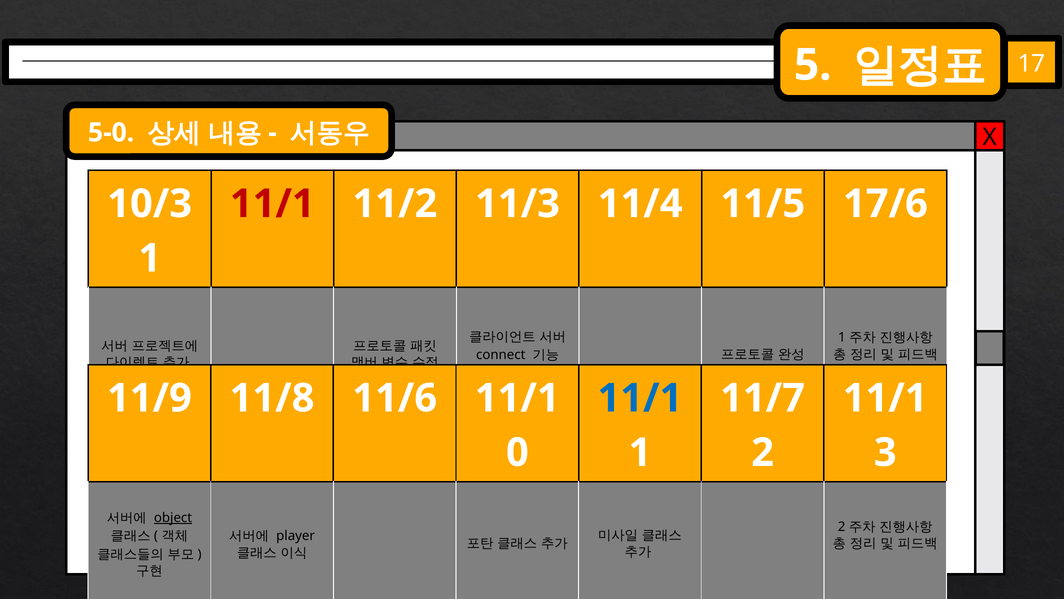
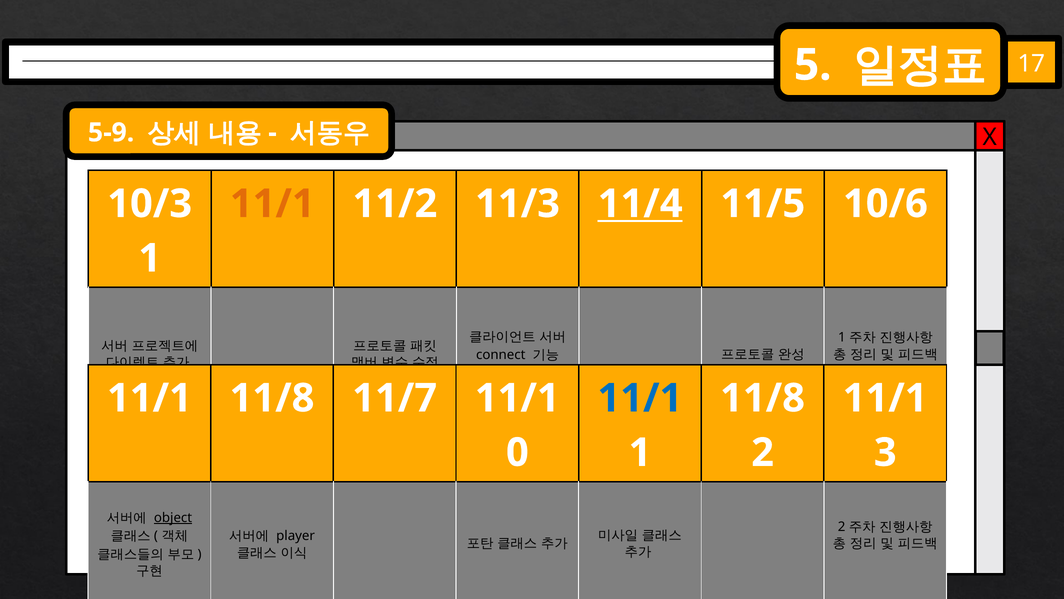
5-0: 5-0 -> 5-9
11/1 at (272, 204) colour: red -> orange
11/4 underline: none -> present
17/6: 17/6 -> 10/6
11/9 at (149, 398): 11/9 -> 11/1
11/6: 11/6 -> 11/7
11/7 at (763, 398): 11/7 -> 11/8
